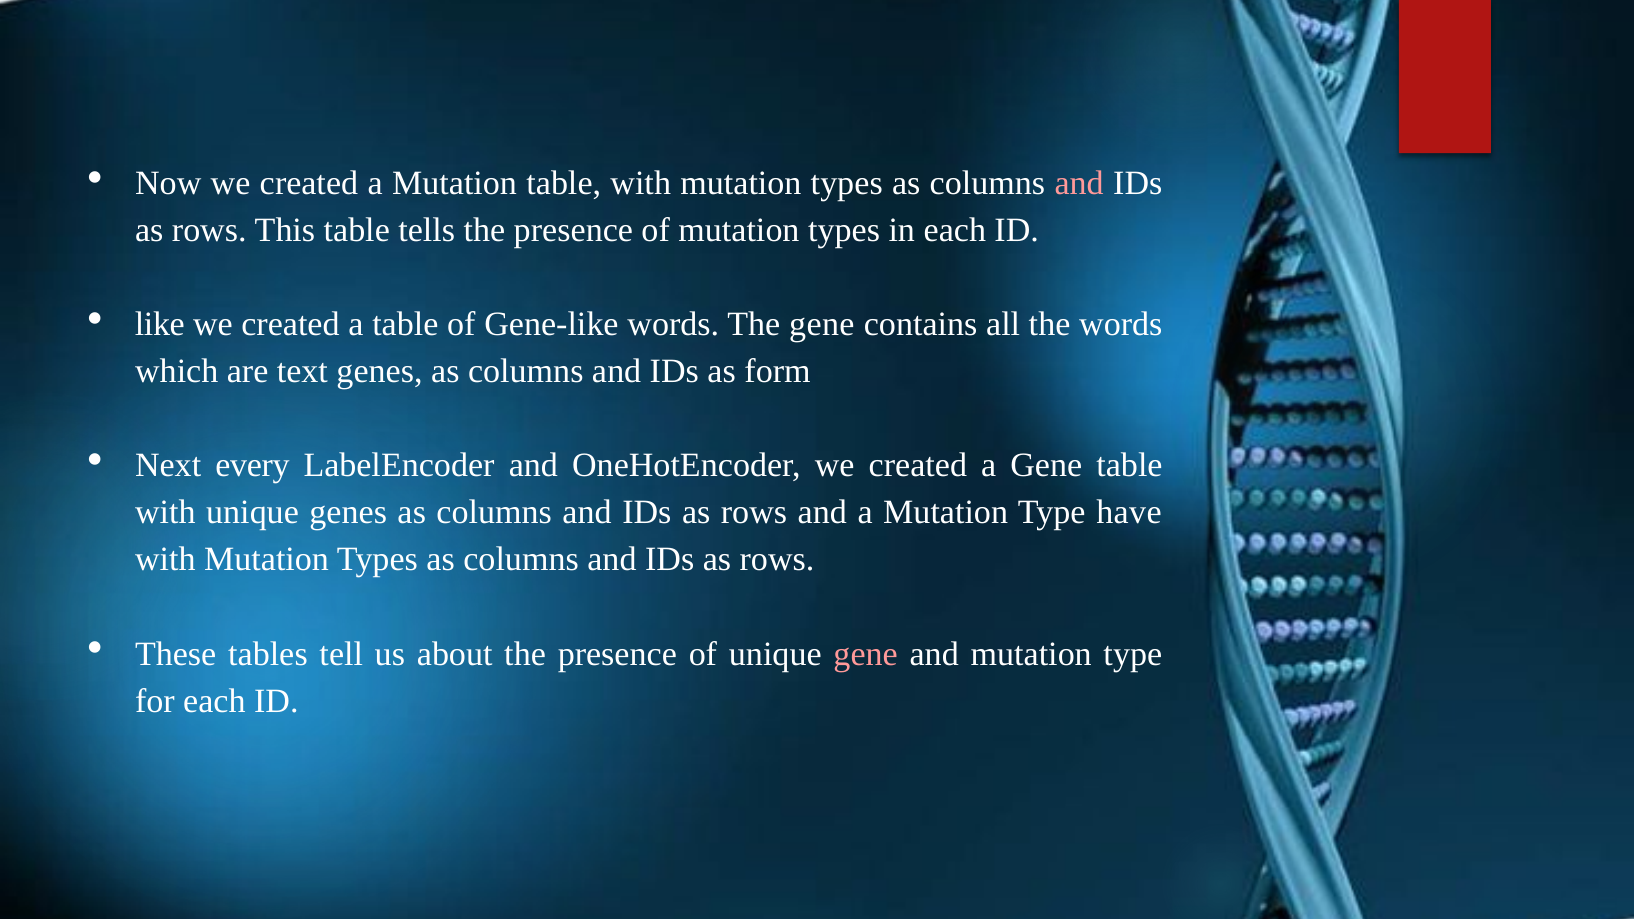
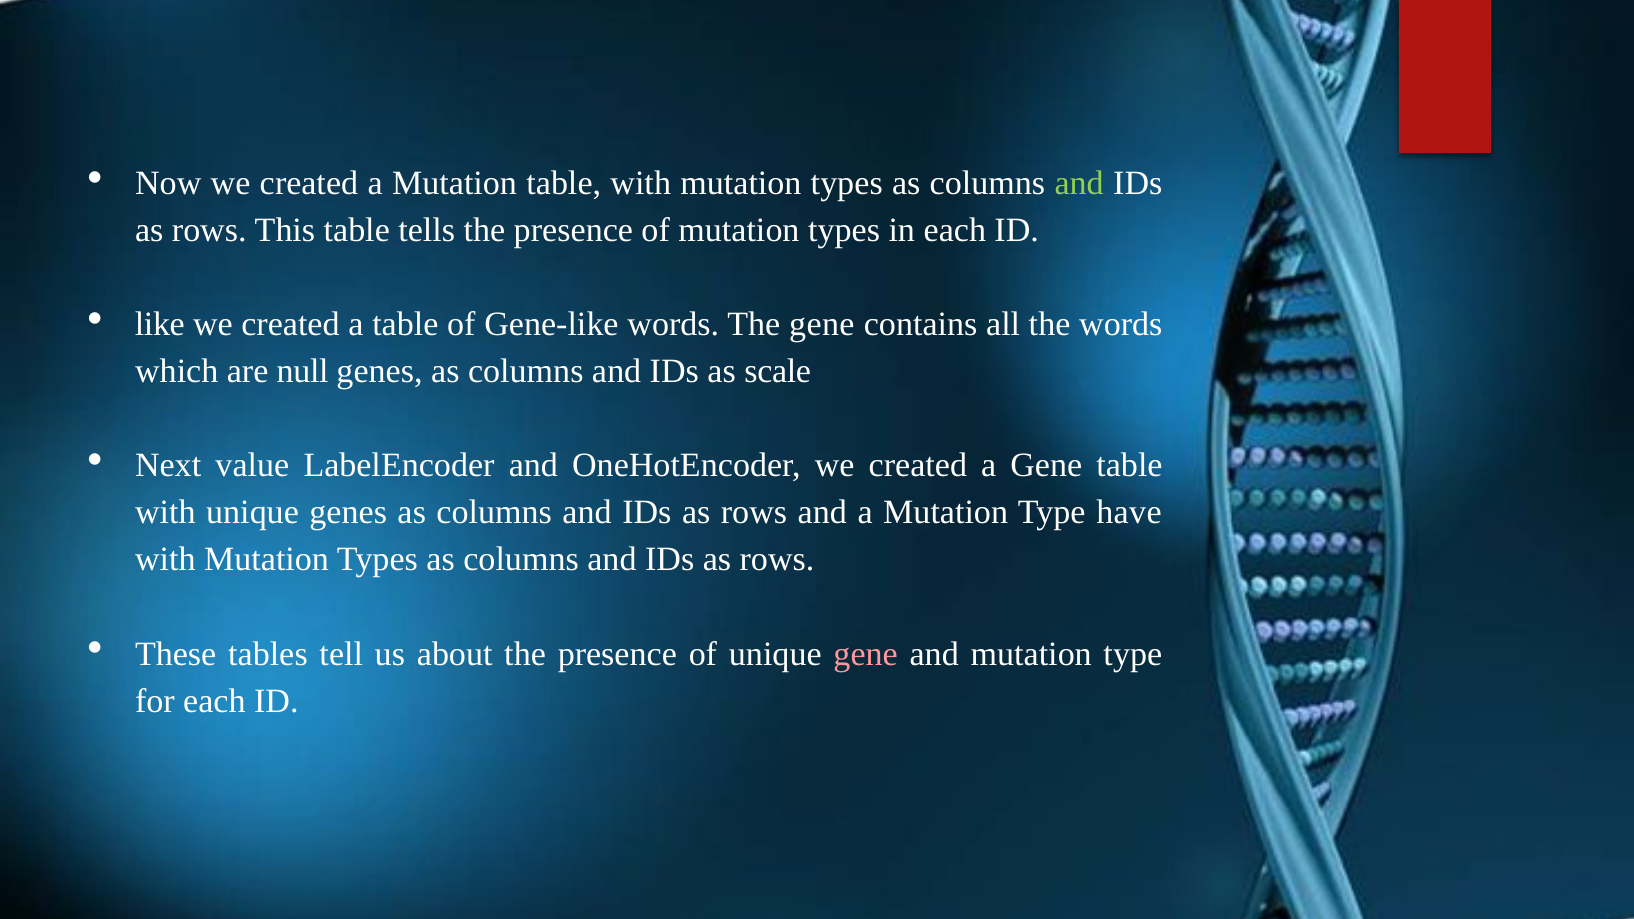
and at (1079, 183) colour: pink -> light green
text: text -> null
form: form -> scale
every: every -> value
